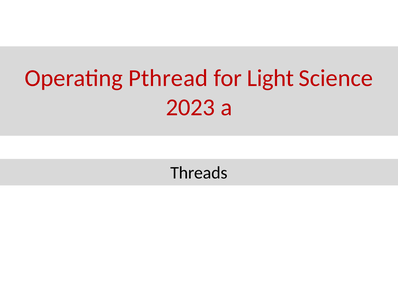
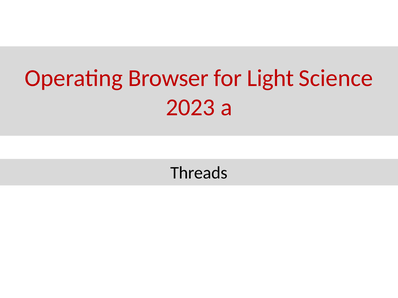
Pthread: Pthread -> Browser
